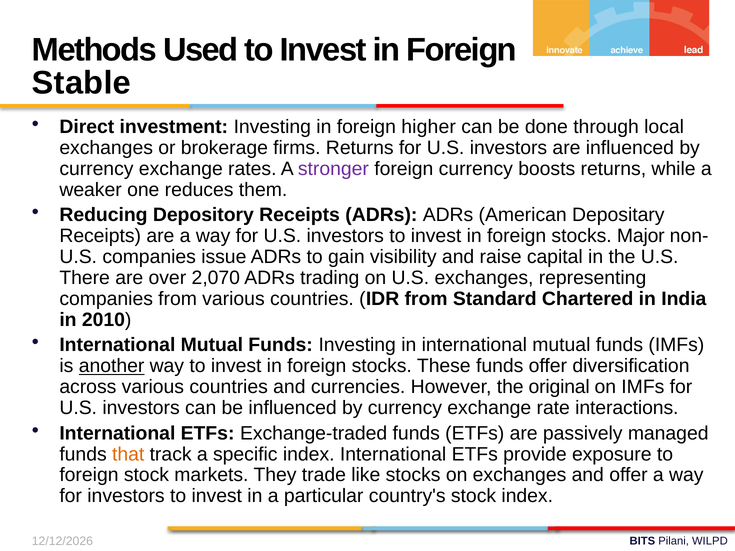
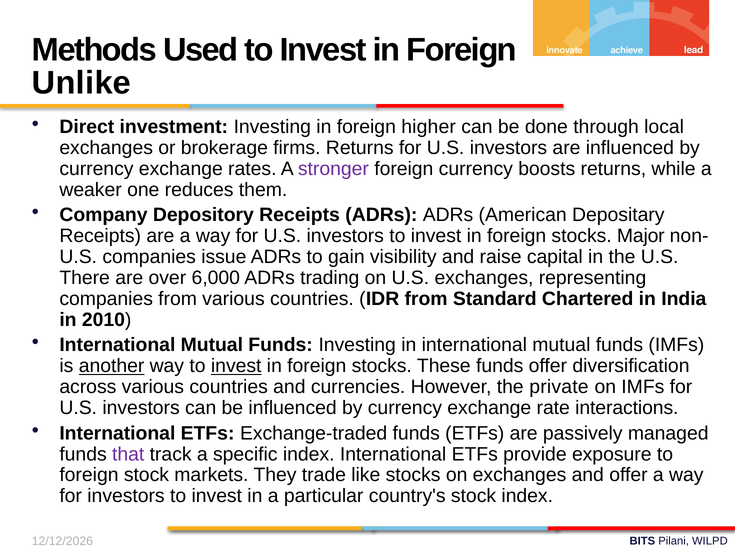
Stable: Stable -> Unlike
Reducing: Reducing -> Company
2,070: 2,070 -> 6,000
invest at (236, 366) underline: none -> present
original: original -> private
that colour: orange -> purple
